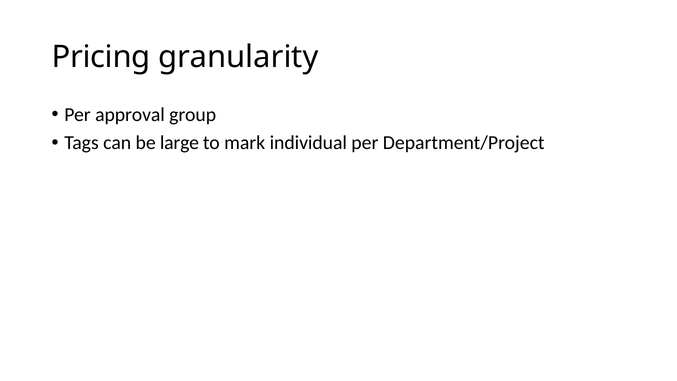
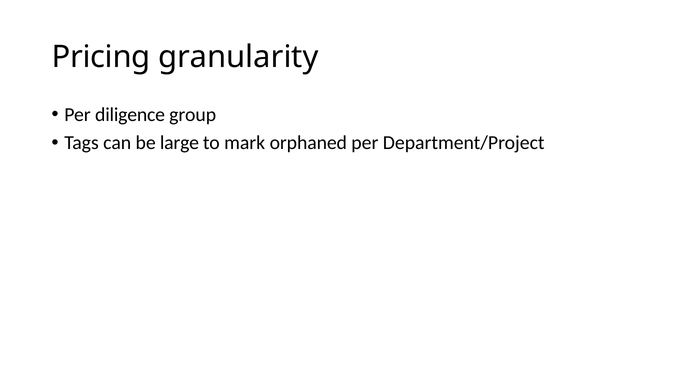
approval: approval -> diligence
individual: individual -> orphaned
